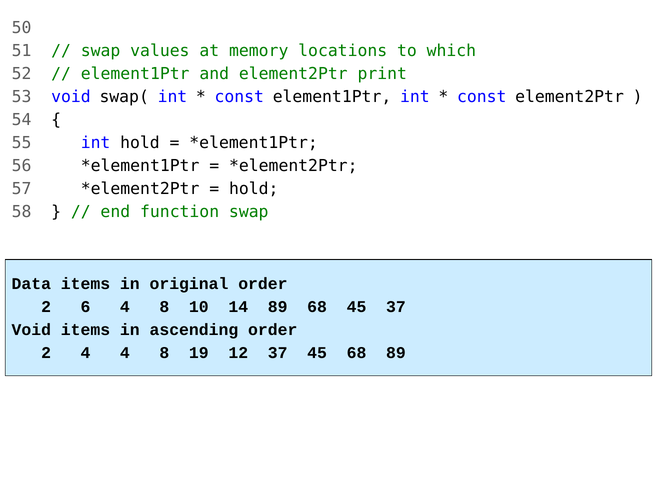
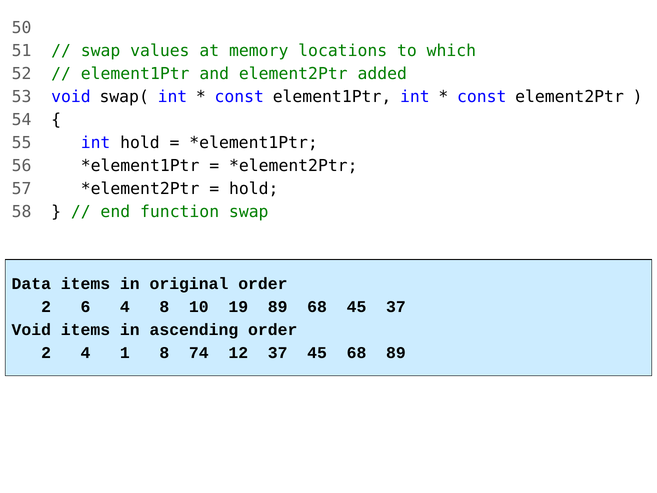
print: print -> added
14: 14 -> 19
4 4: 4 -> 1
19: 19 -> 74
